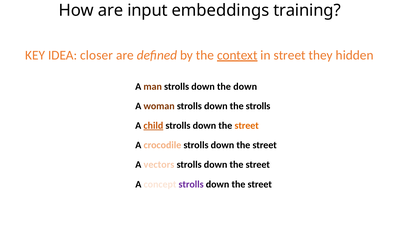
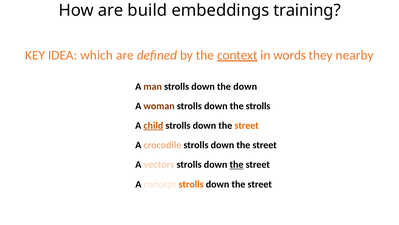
input: input -> build
closer: closer -> which
in street: street -> words
hidden: hidden -> nearby
the at (237, 164) underline: none -> present
strolls at (191, 184) colour: purple -> orange
